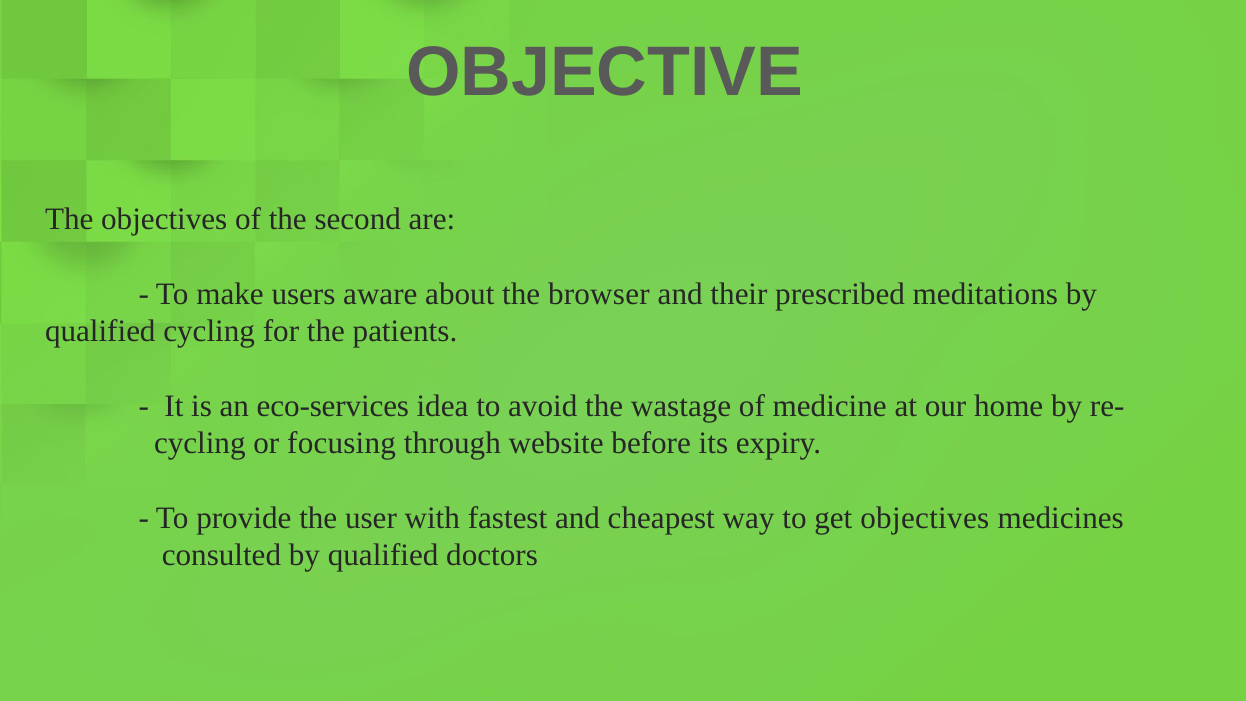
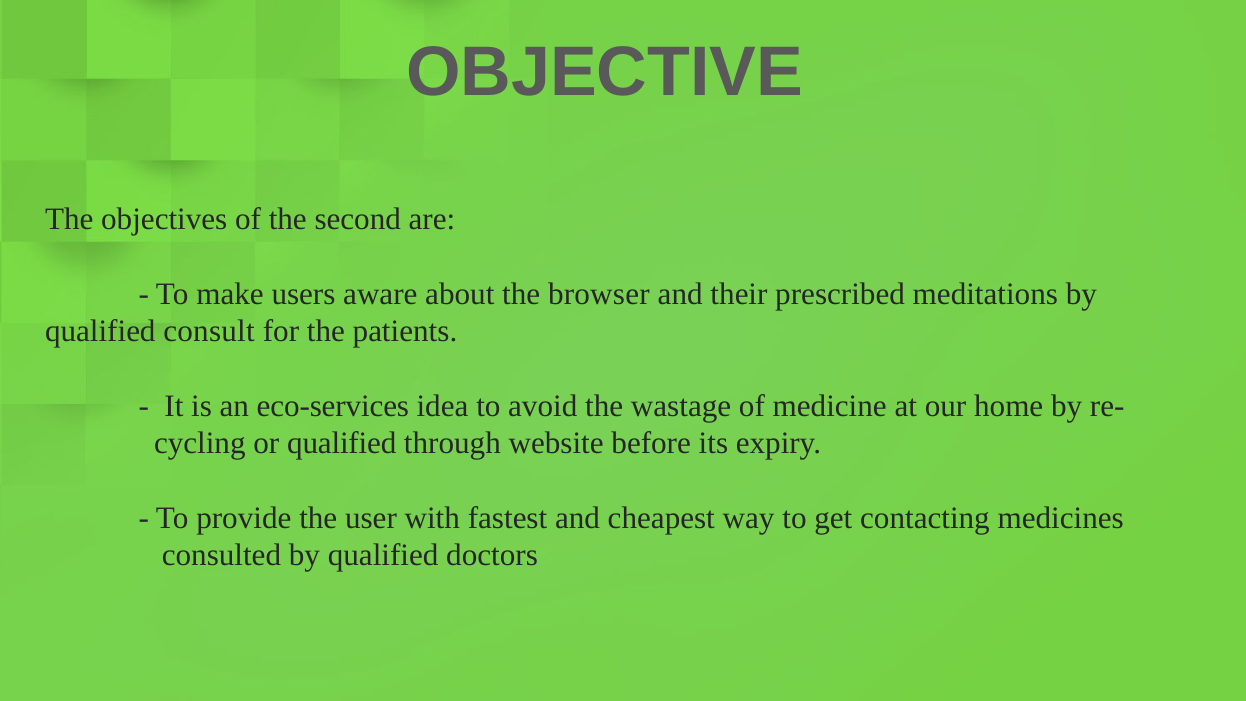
qualified cycling: cycling -> consult
or focusing: focusing -> qualified
get objectives: objectives -> contacting
